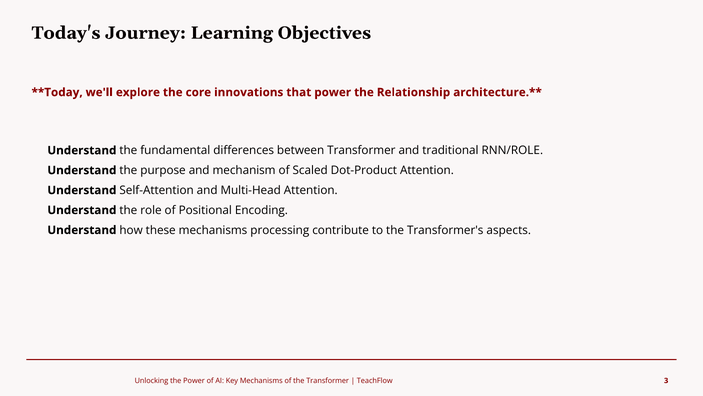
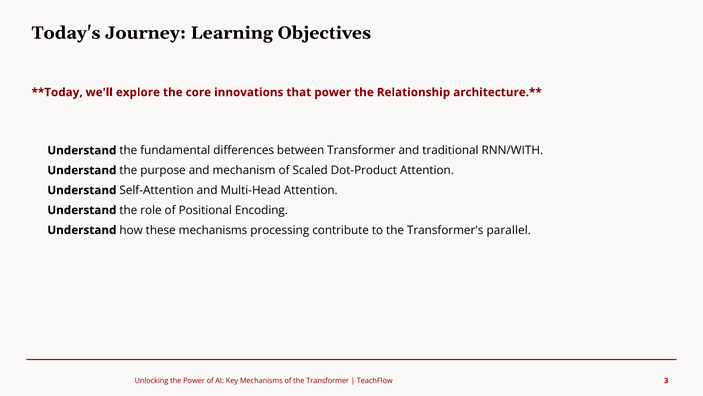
RNN/ROLE: RNN/ROLE -> RNN/WITH
aspects: aspects -> parallel
